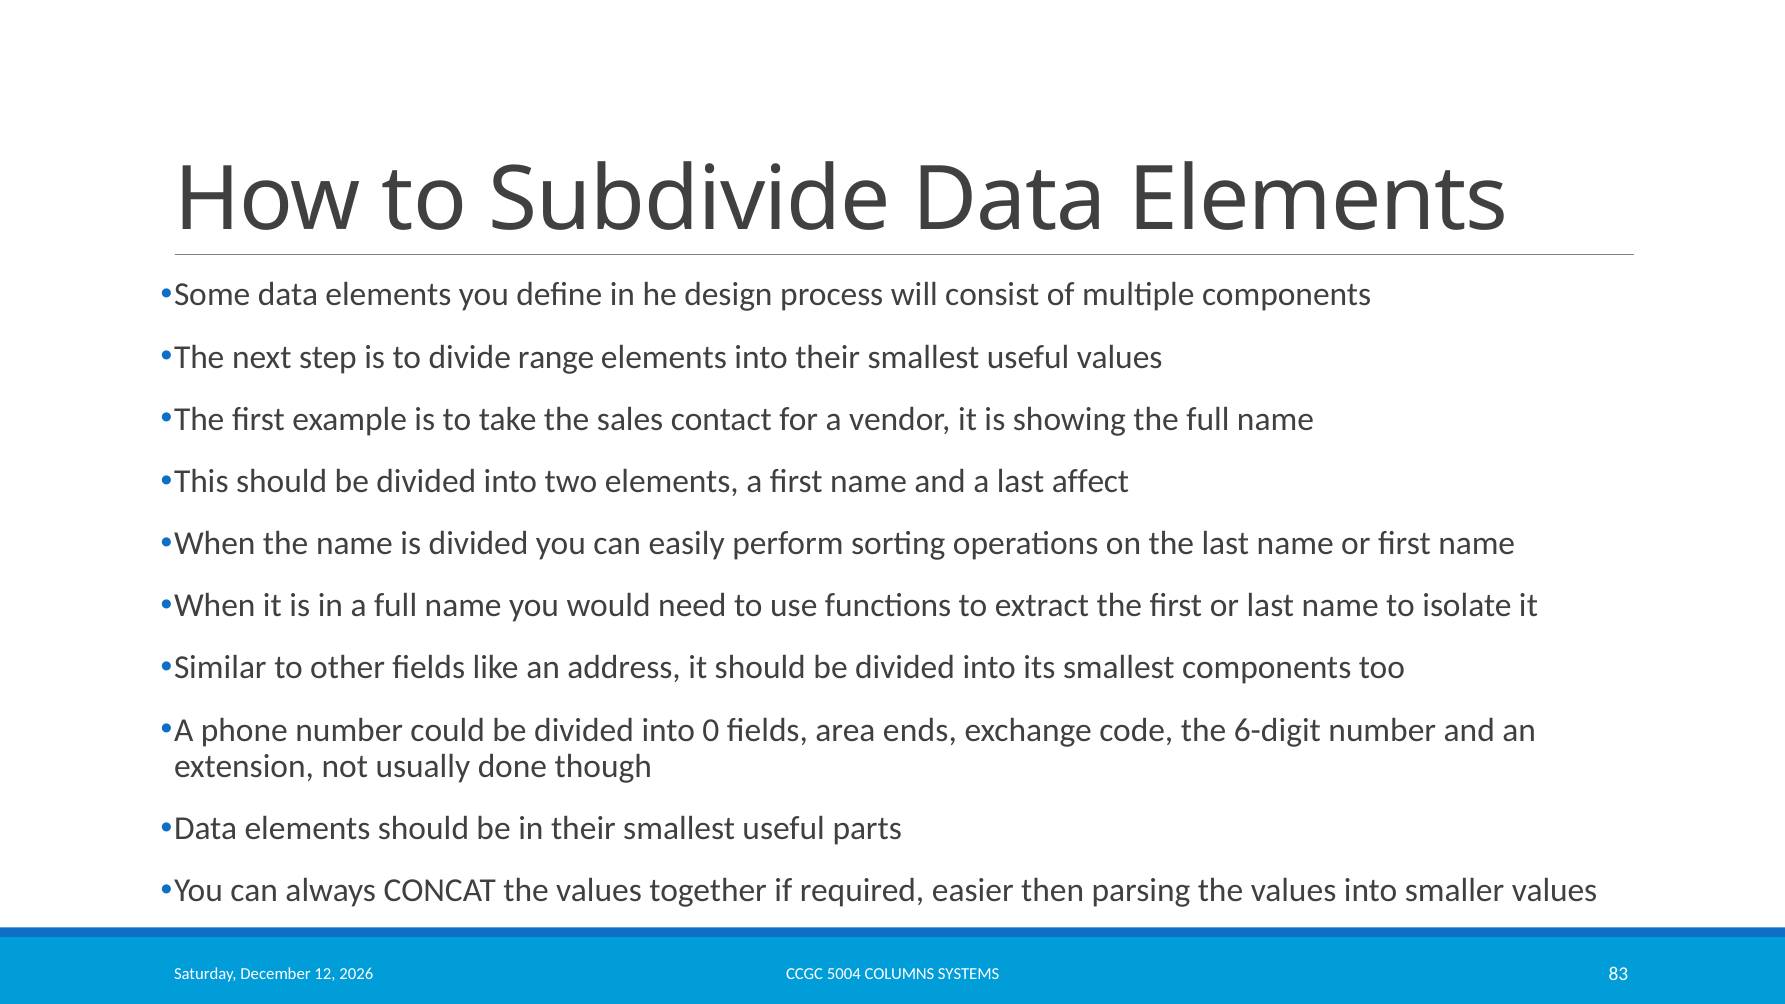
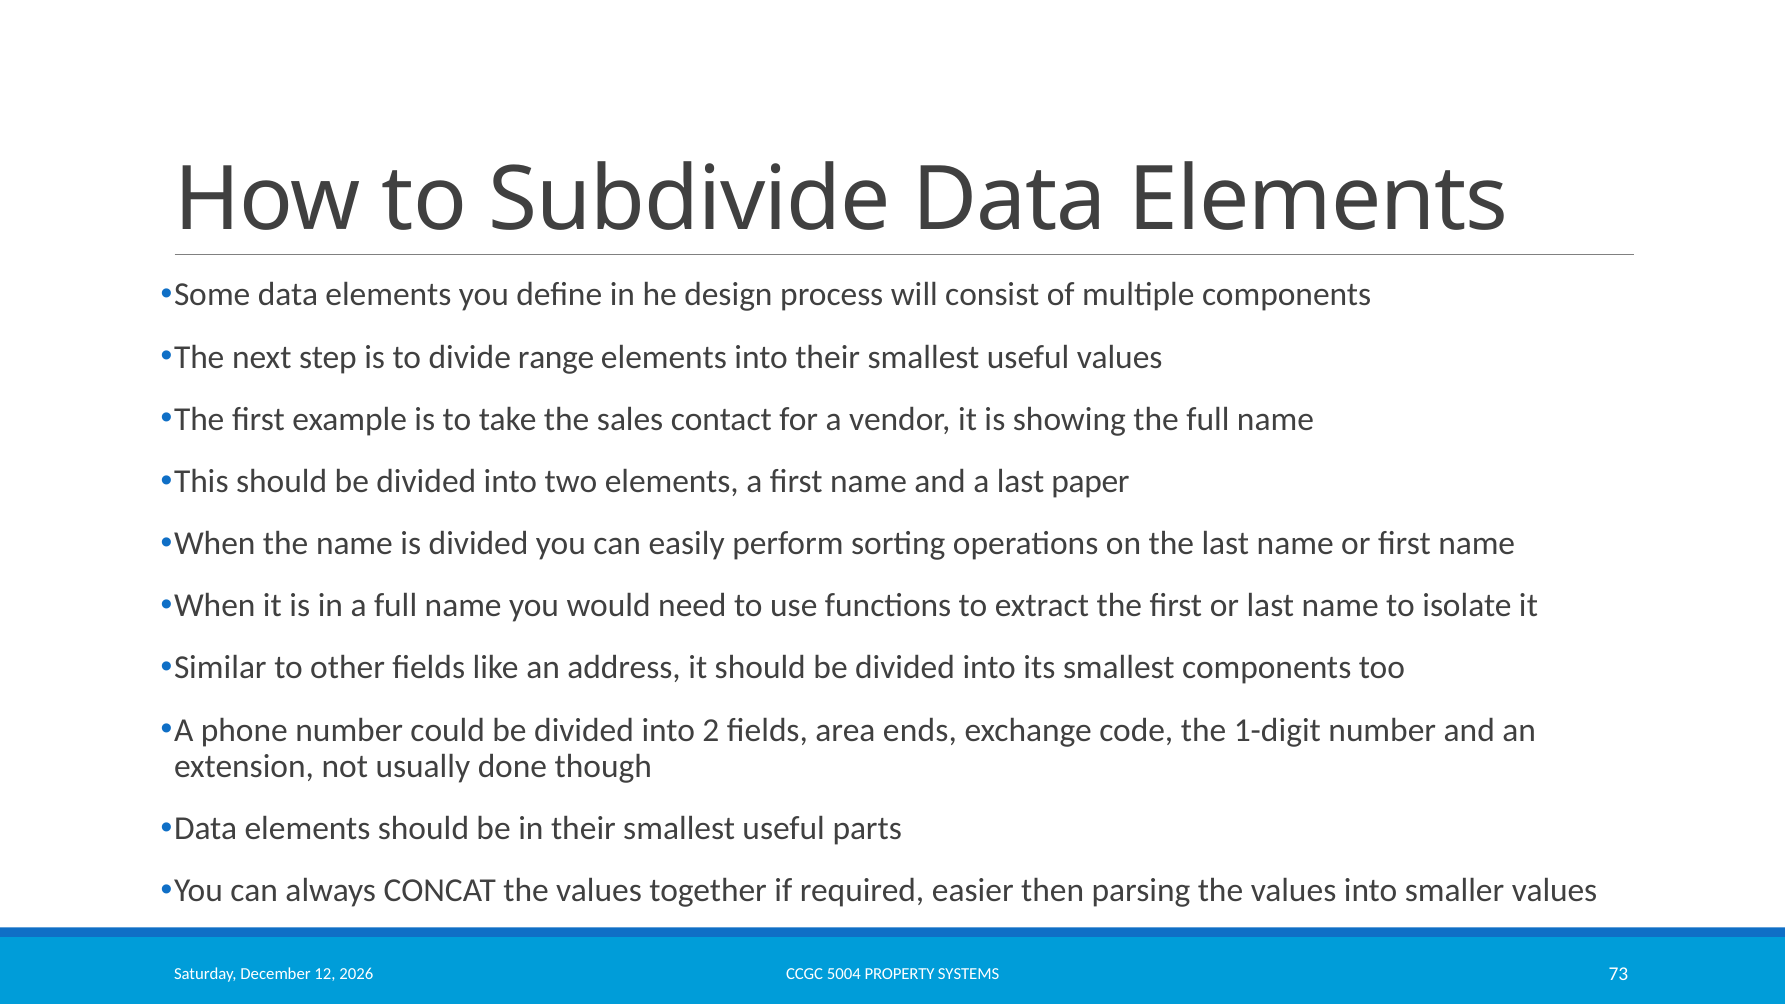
affect: affect -> paper
0: 0 -> 2
6-digit: 6-digit -> 1-digit
COLUMNS: COLUMNS -> PROPERTY
83: 83 -> 73
